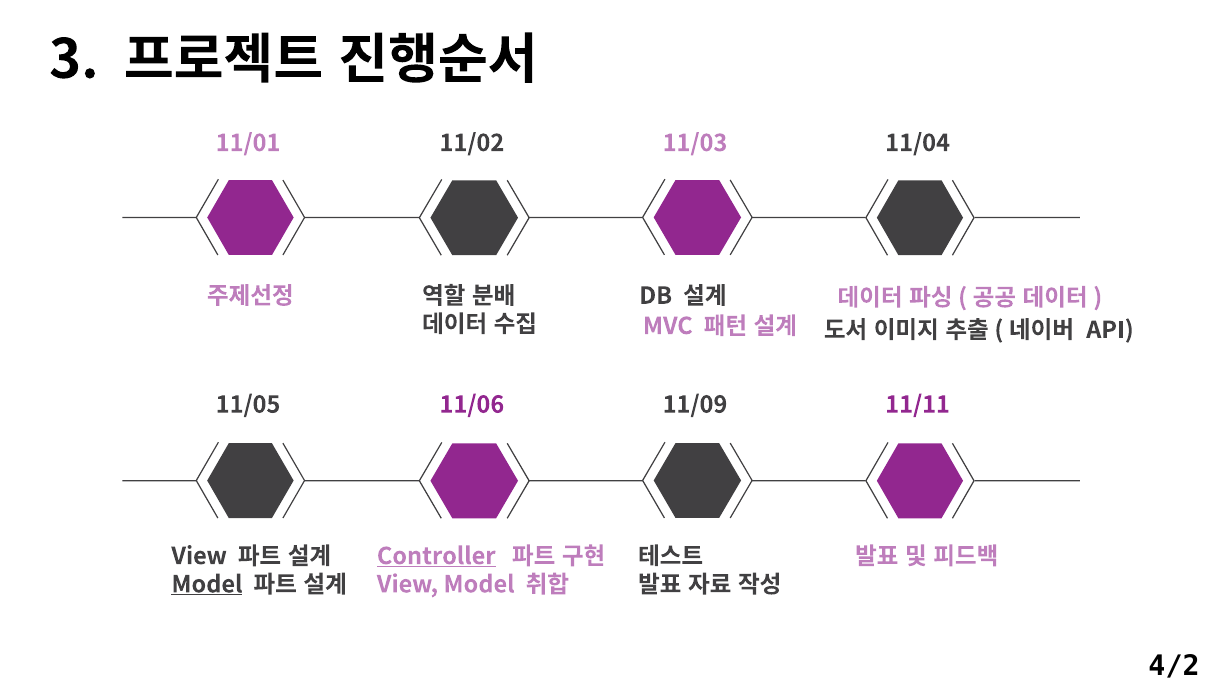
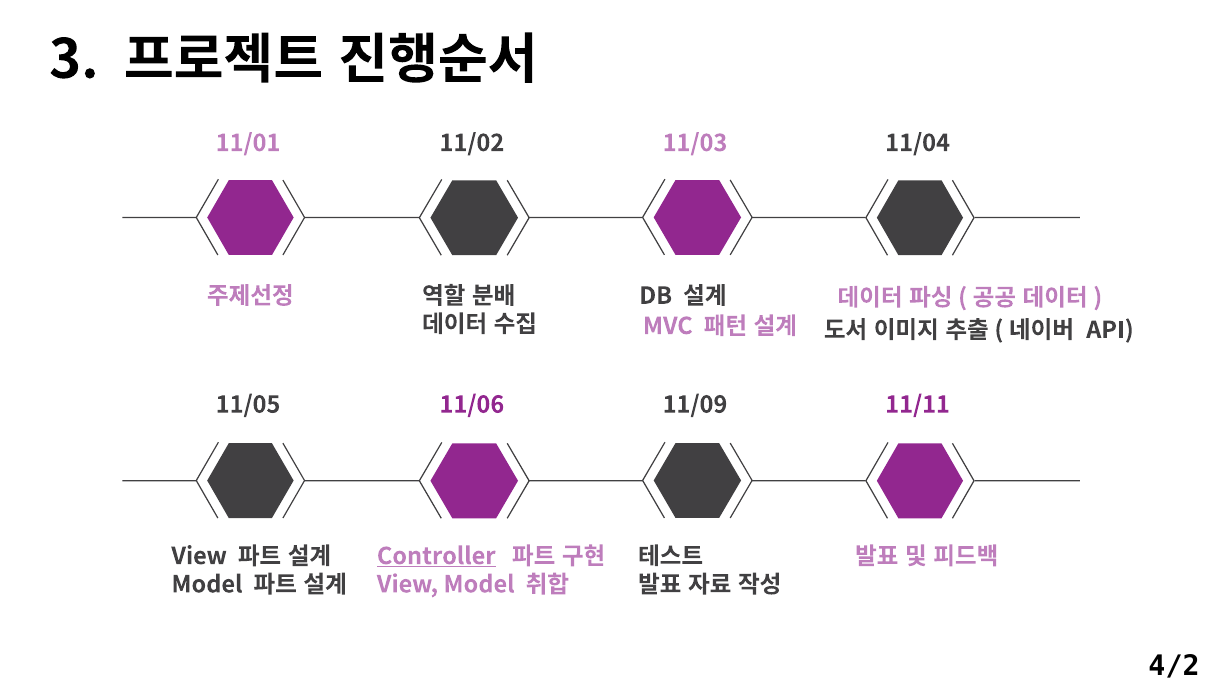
Model at (207, 585) underline: present -> none
